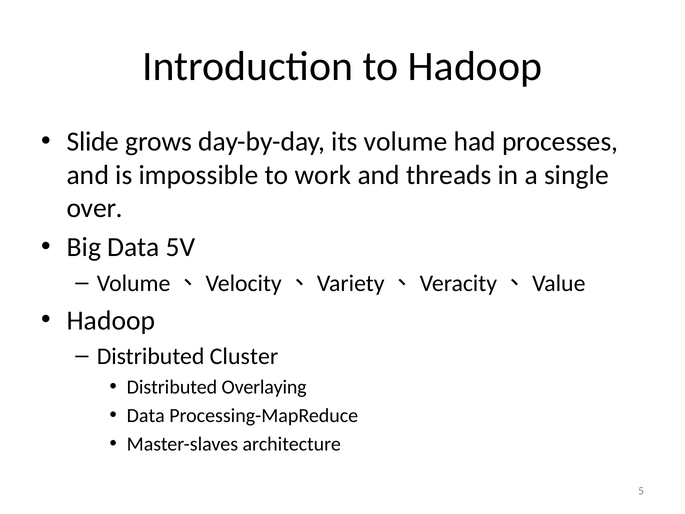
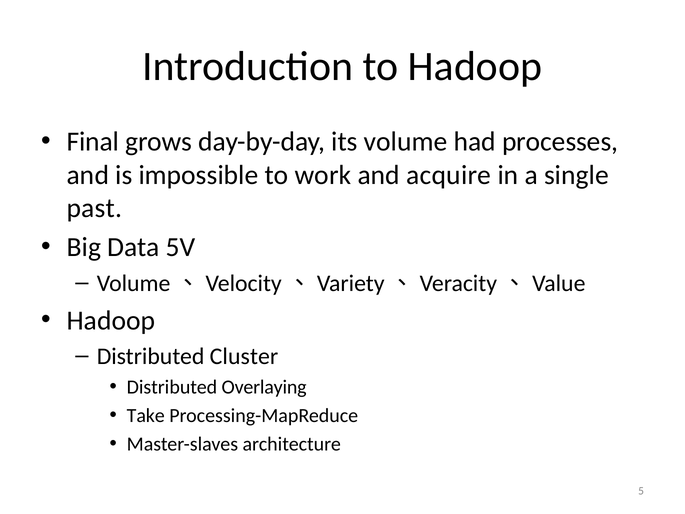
Slide: Slide -> Final
threads: threads -> acquire
over: over -> past
Data at (146, 415): Data -> Take
